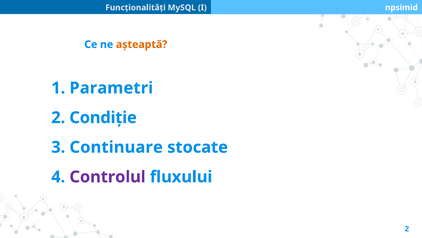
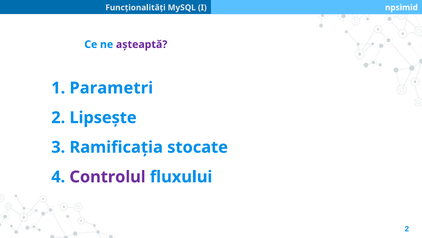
așteaptă colour: orange -> purple
Condiție: Condiție -> Lipsește
Continuare: Continuare -> Ramificația
